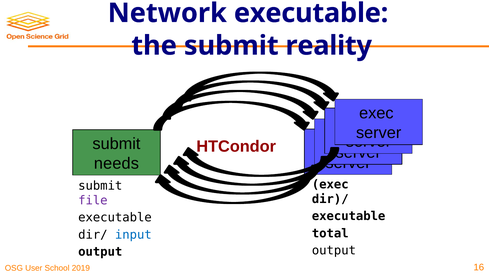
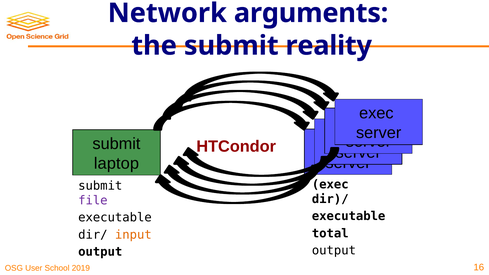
Network executable: executable -> arguments
needs: needs -> laptop
input colour: blue -> orange
